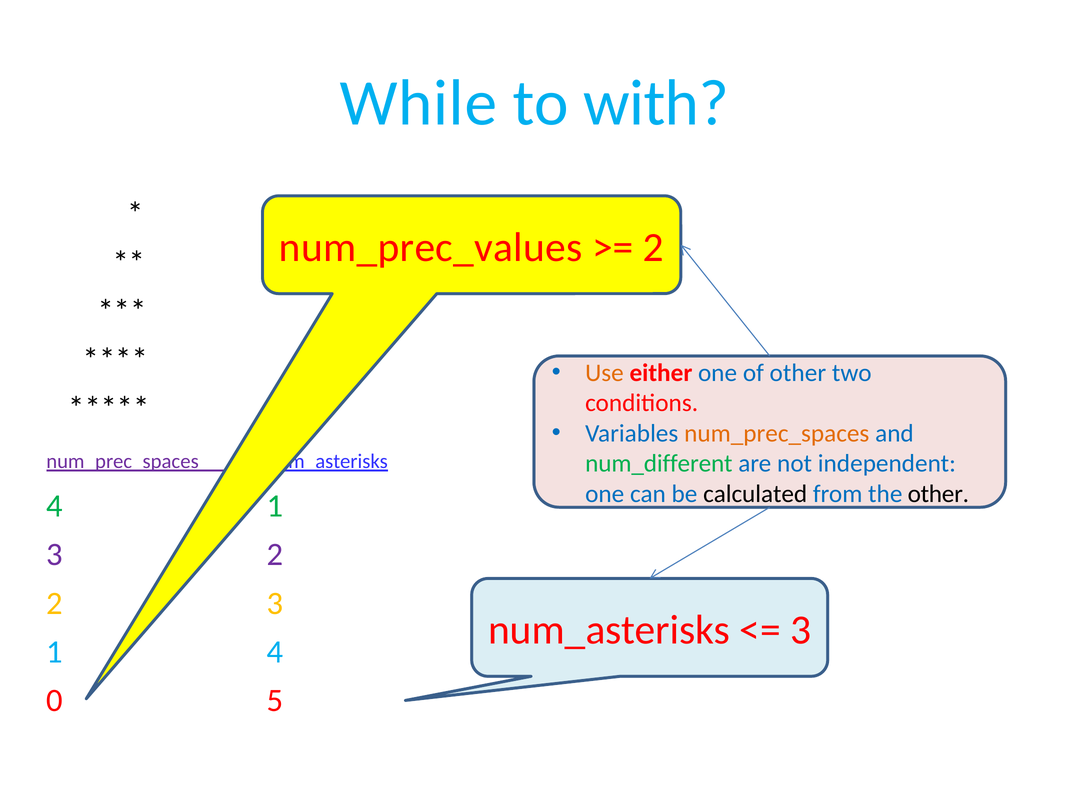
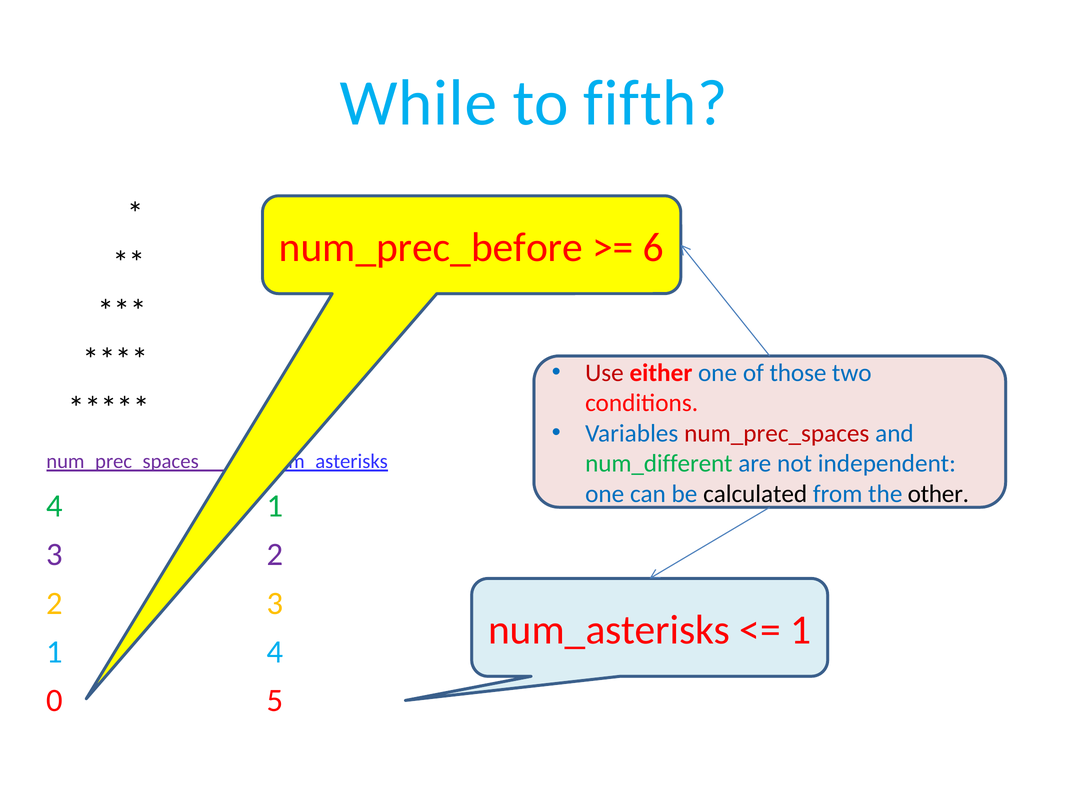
with: with -> fifth
num_prec_values: num_prec_values -> num_prec_before
2 at (653, 248): 2 -> 6
Use colour: orange -> red
of other: other -> those
num_prec_spaces at (777, 433) colour: orange -> red
3 at (801, 630): 3 -> 1
